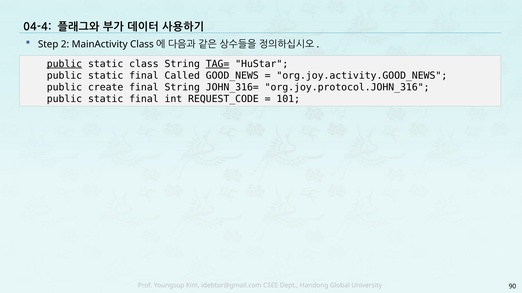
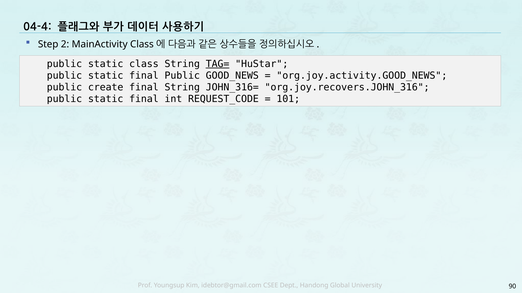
public at (64, 64) underline: present -> none
final Called: Called -> Public
org.joy.protocol.JOHN_316: org.joy.protocol.JOHN_316 -> org.joy.recovers.JOHN_316
